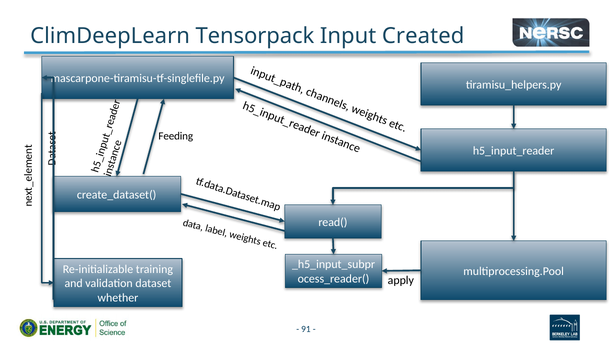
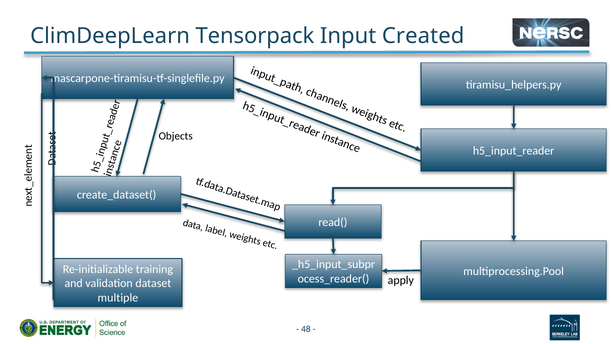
Feeding: Feeding -> Objects
whether: whether -> multiple
91: 91 -> 48
